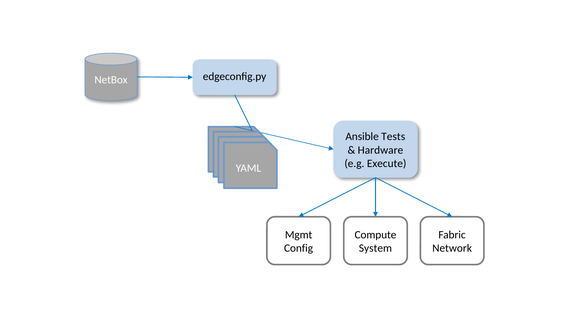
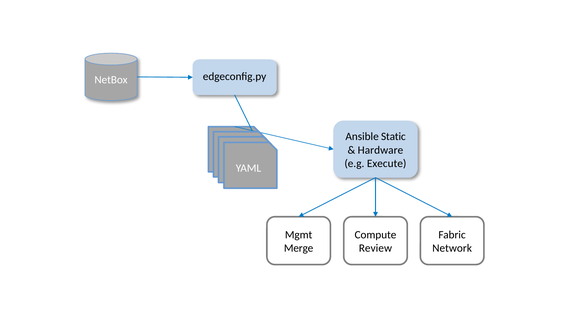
Tests: Tests -> Static
Config: Config -> Merge
System: System -> Review
